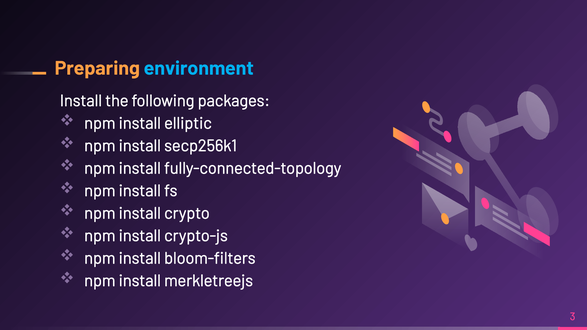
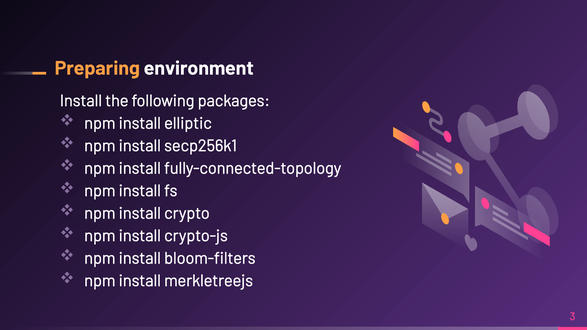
environment colour: light blue -> white
